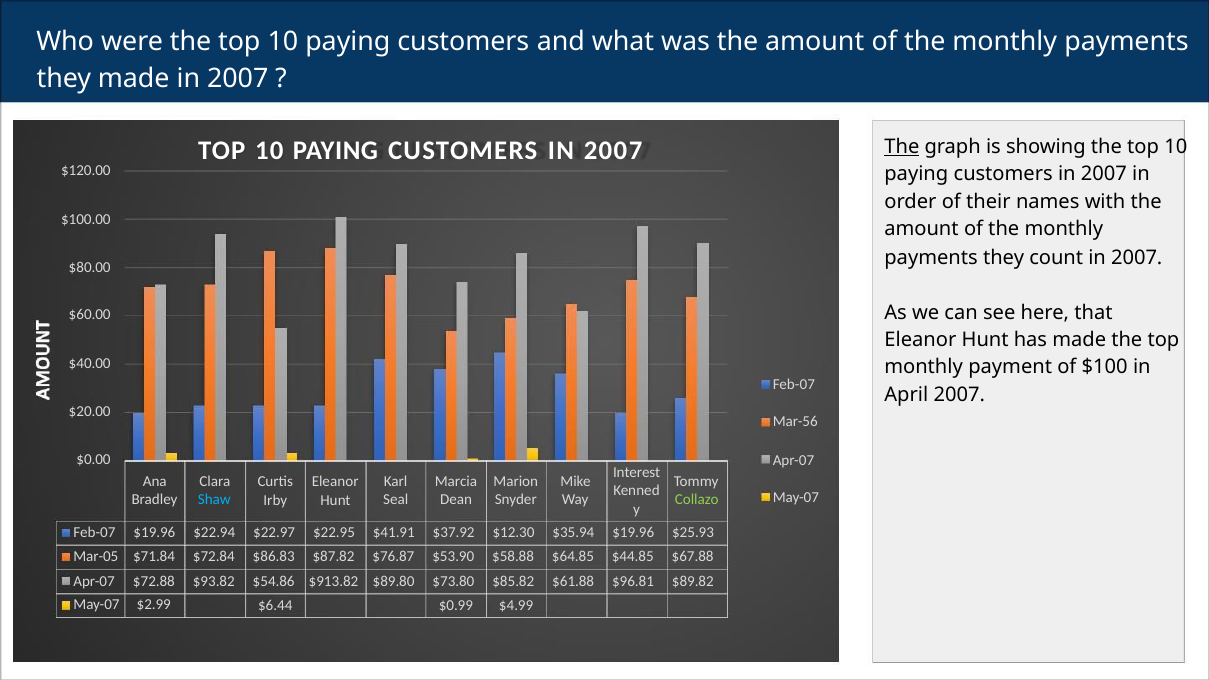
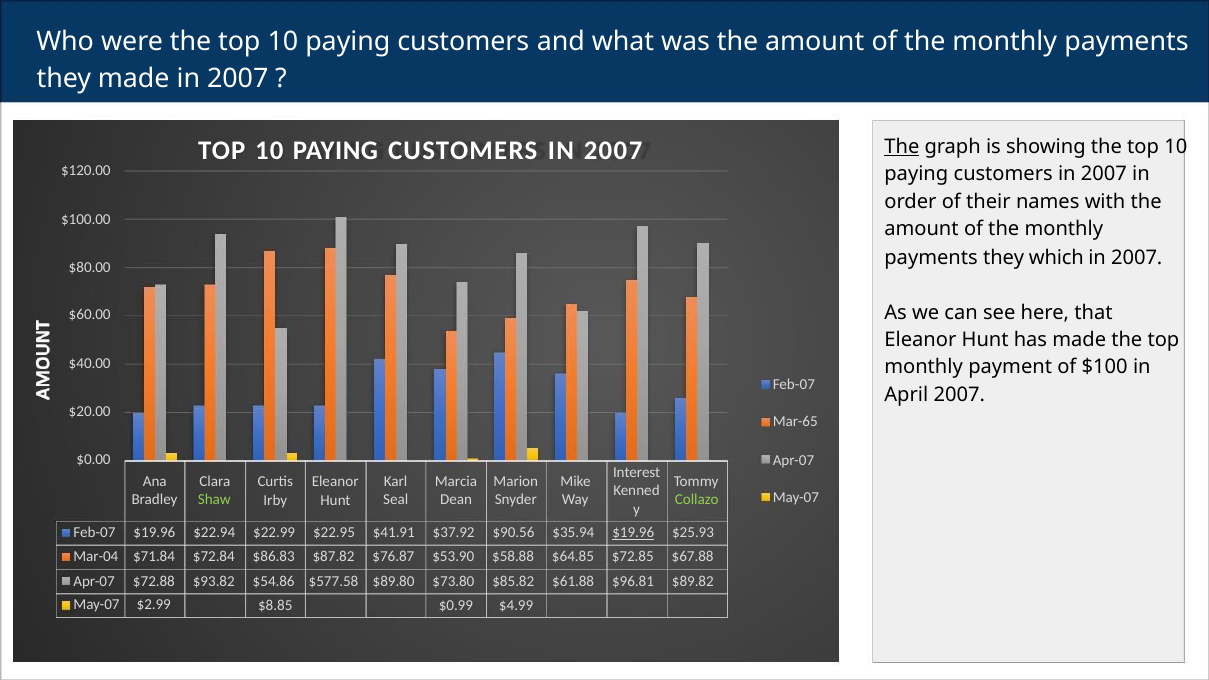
count: count -> which
Mar-56: Mar-56 -> Mar-65
Shaw colour: light blue -> light green
$22.97: $22.97 -> $22.99
$12.30: $12.30 -> $90.56
$19.96 at (633, 533) underline: none -> present
Mar-05: Mar-05 -> Mar-04
$44.85: $44.85 -> $72.85
$913.82: $913.82 -> $577.58
$6.44: $6.44 -> $8.85
